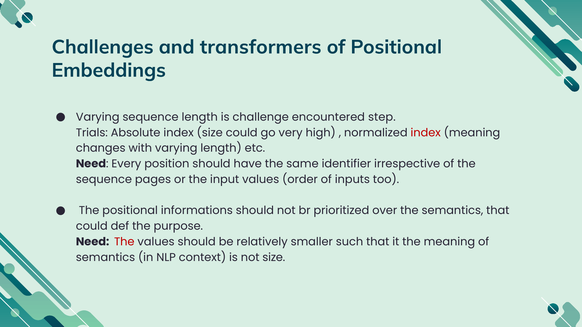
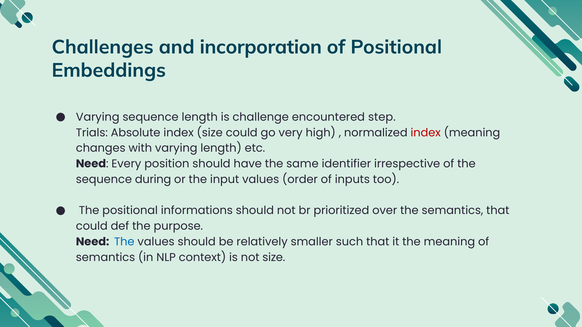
transformers: transformers -> incorporation
pages: pages -> during
The at (124, 242) colour: red -> blue
